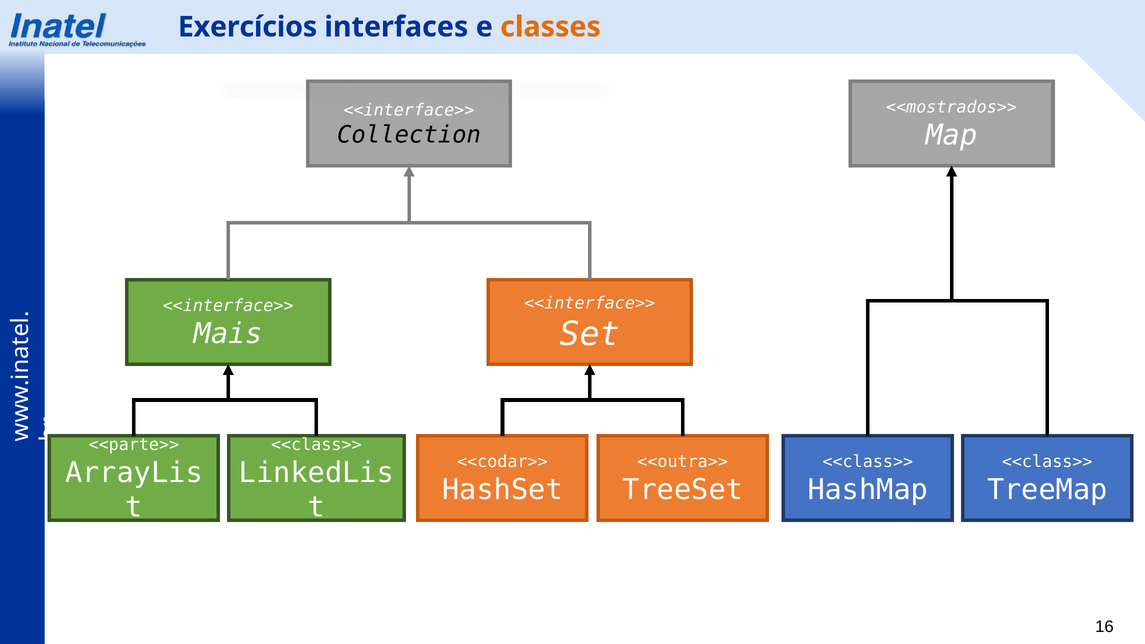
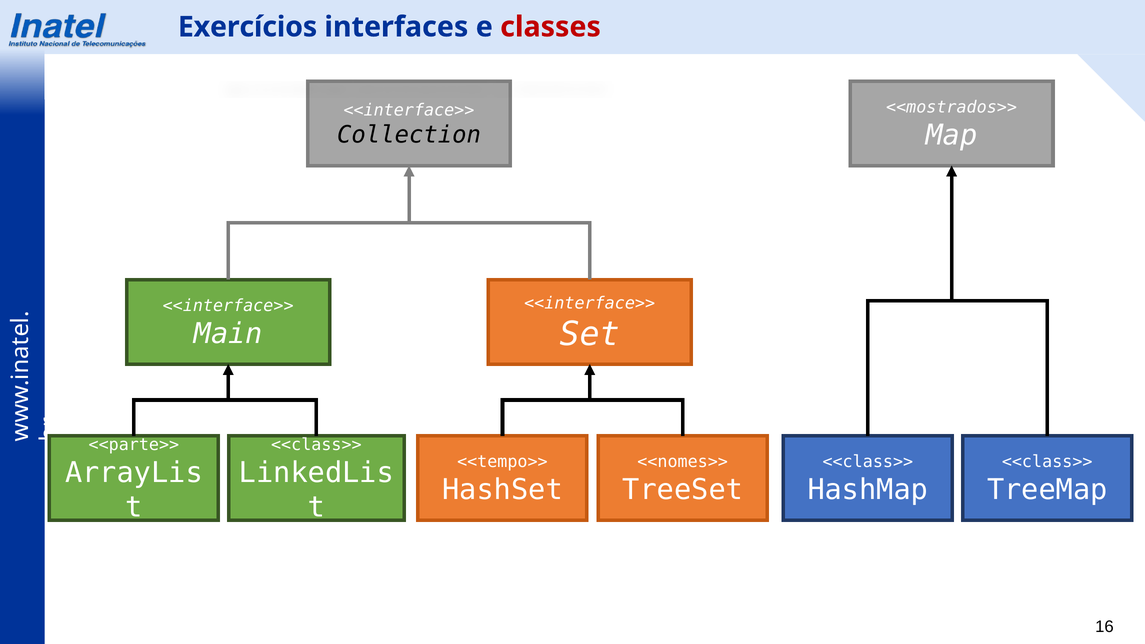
classes colour: orange -> red
Mais: Mais -> Main
<<codar>>: <<codar>> -> <<tempo>>
<<outra>>: <<outra>> -> <<nomes>>
